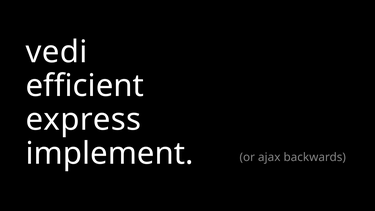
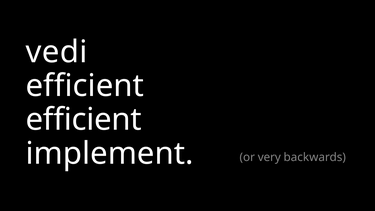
express at (83, 120): express -> efficient
ajax: ajax -> very
